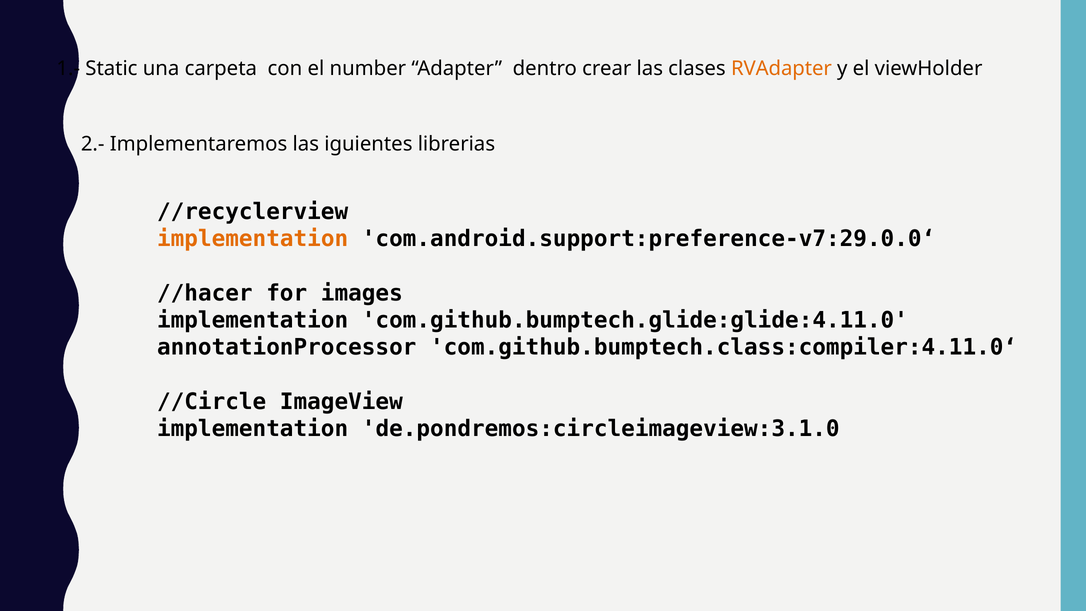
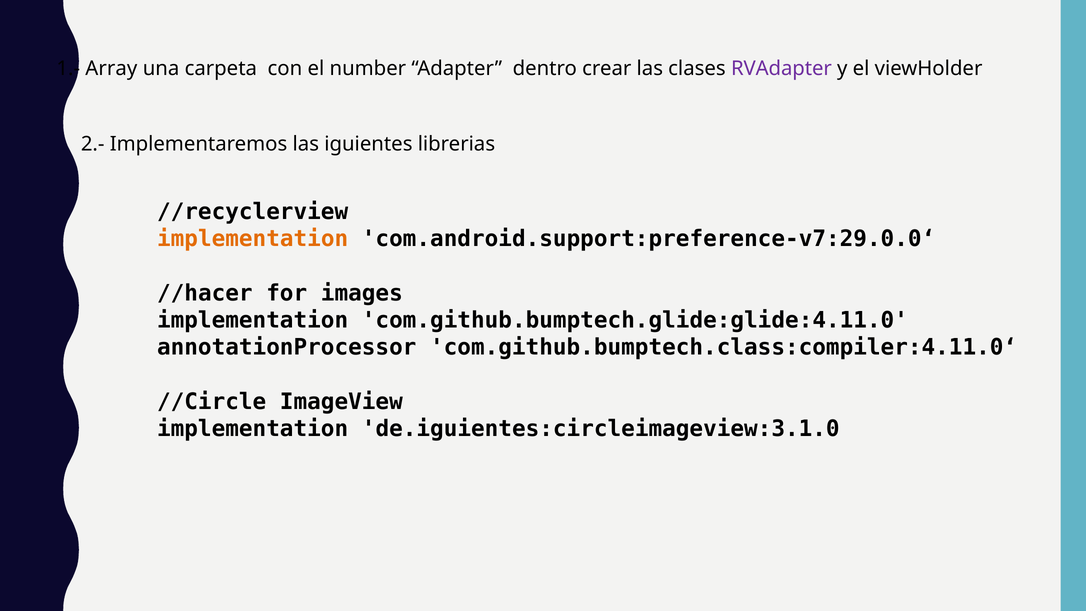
Static: Static -> Array
RVAdapter colour: orange -> purple
de.pondremos:circleimageview:3.1.0: de.pondremos:circleimageview:3.1.0 -> de.iguientes:circleimageview:3.1.0
